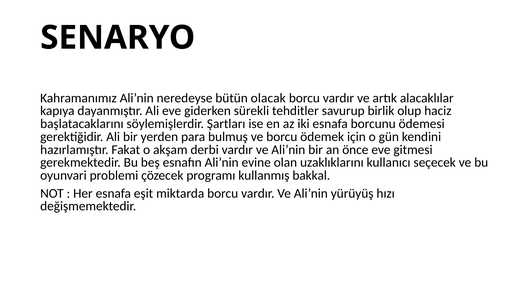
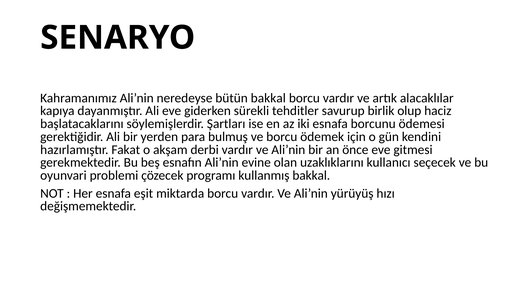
bütün olacak: olacak -> bakkal
